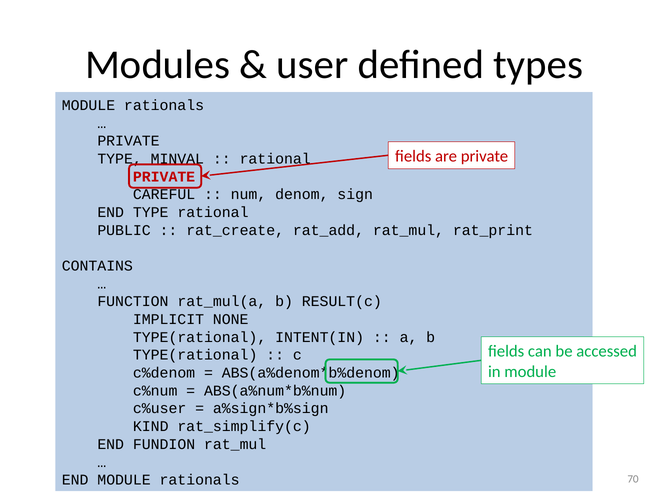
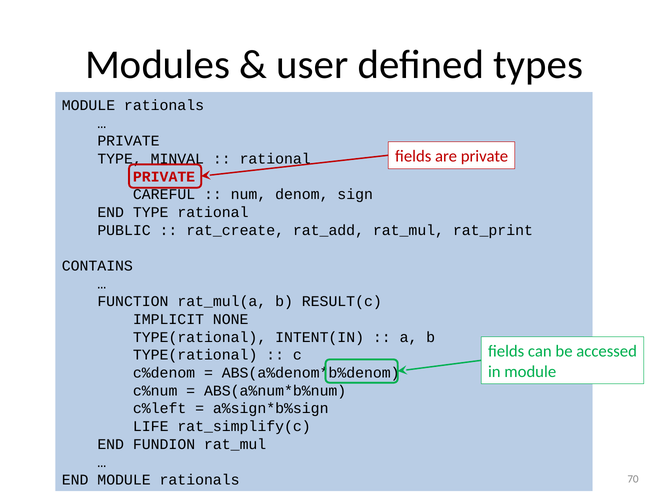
c%user: c%user -> c%left
KIND: KIND -> LIFE
